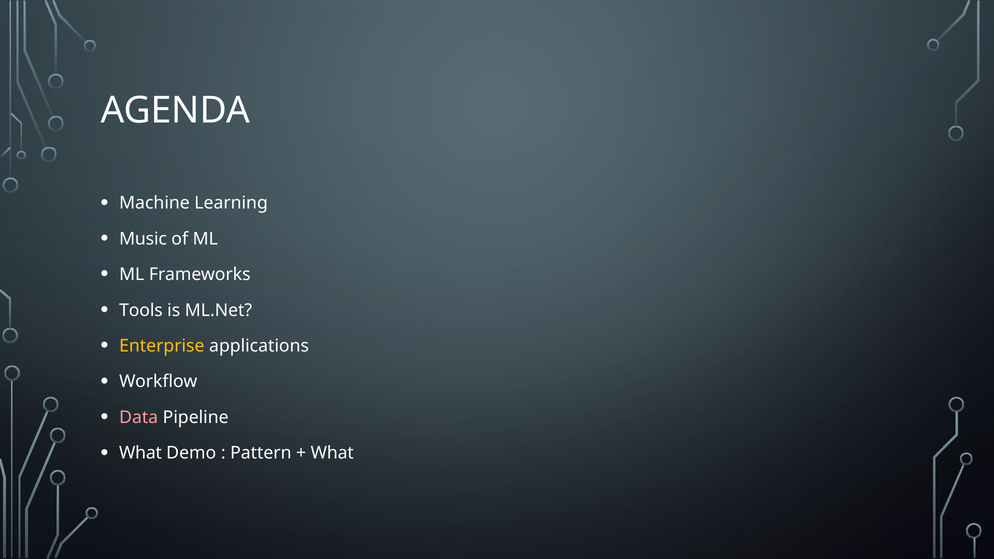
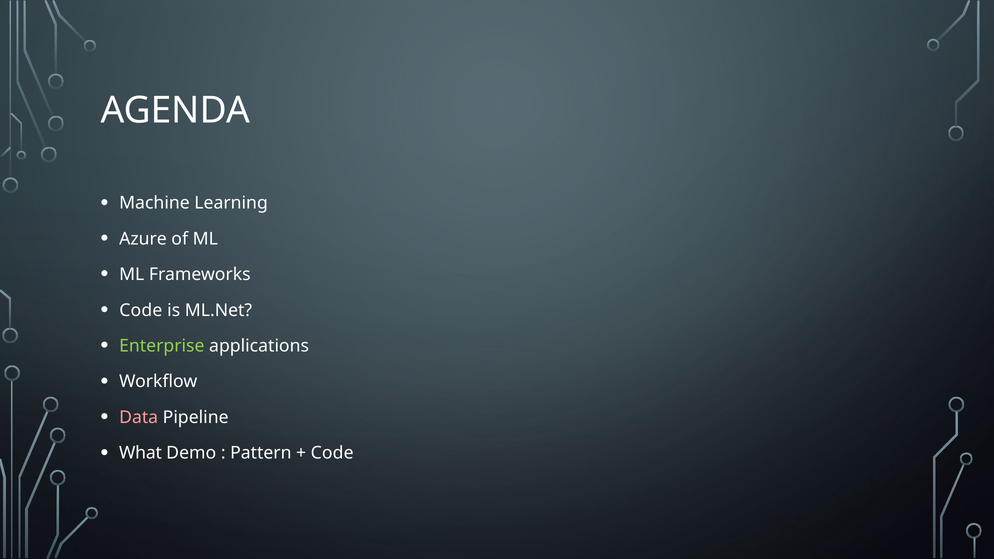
Music: Music -> Azure
Tools at (141, 310): Tools -> Code
Enterprise colour: yellow -> light green
What at (332, 453): What -> Code
